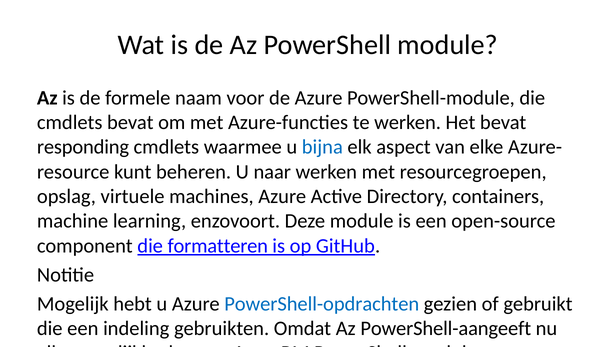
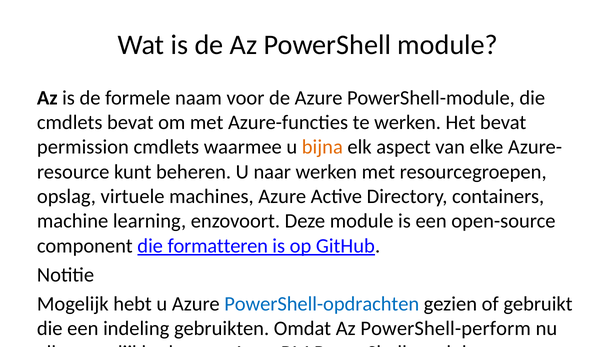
responding at (83, 147): responding -> permission
bijna colour: blue -> orange
PowerShell-aangeeft: PowerShell-aangeeft -> PowerShell-perform
